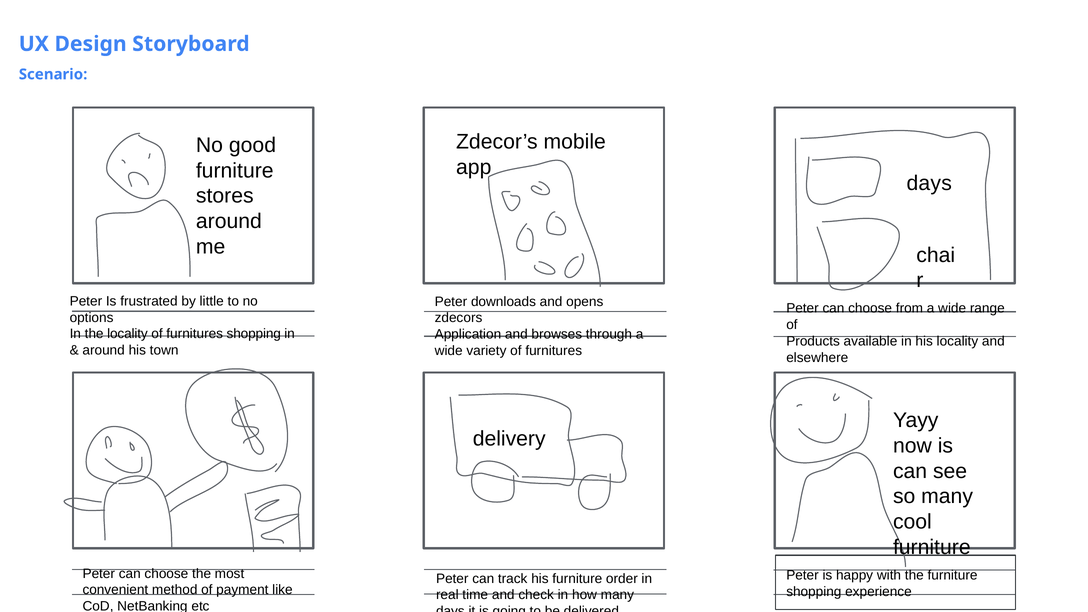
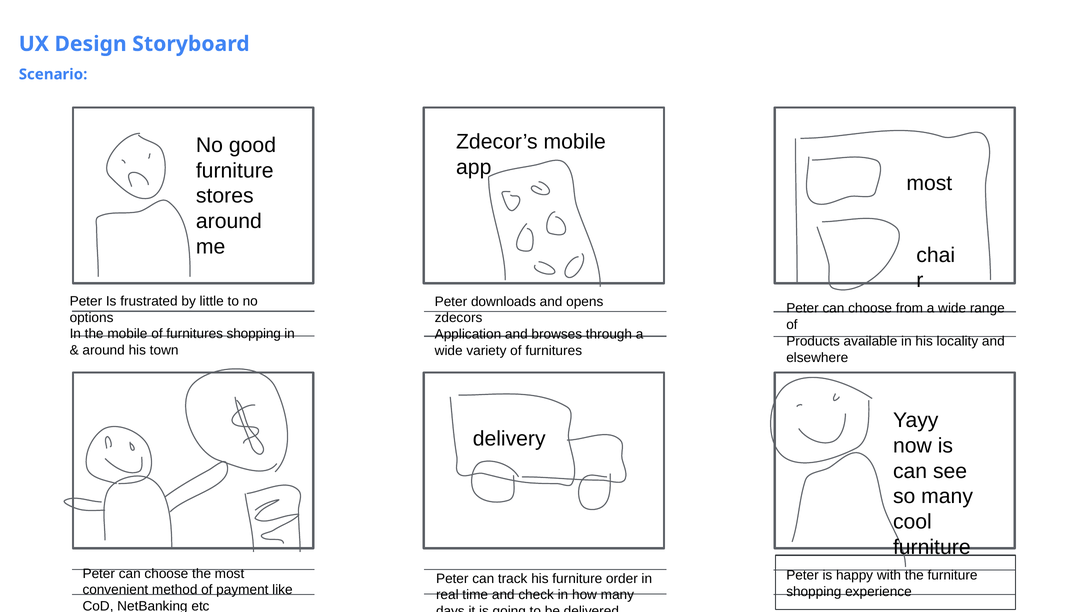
days at (929, 183): days -> most
the locality: locality -> mobile
